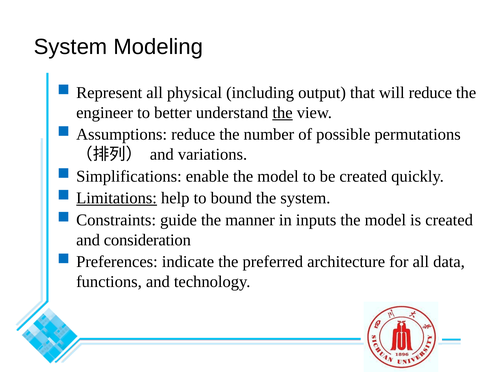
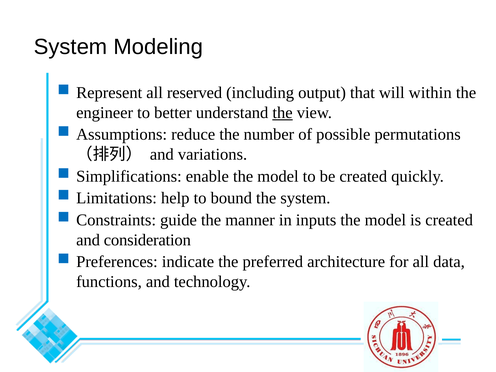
physical: physical -> reserved
will reduce: reduce -> within
Limitations underline: present -> none
